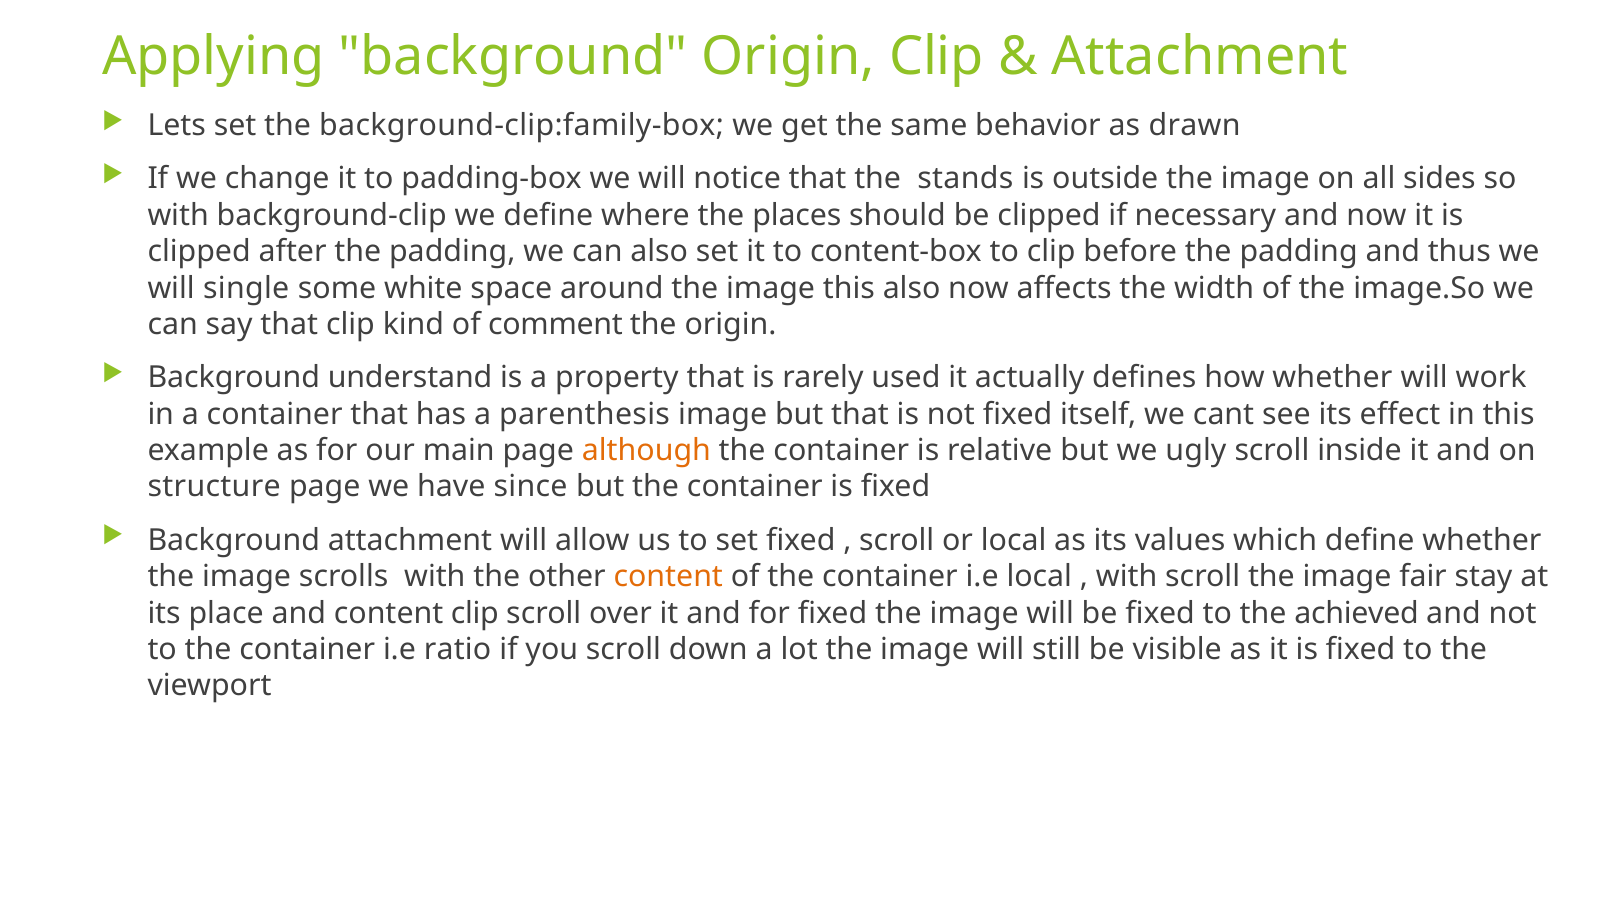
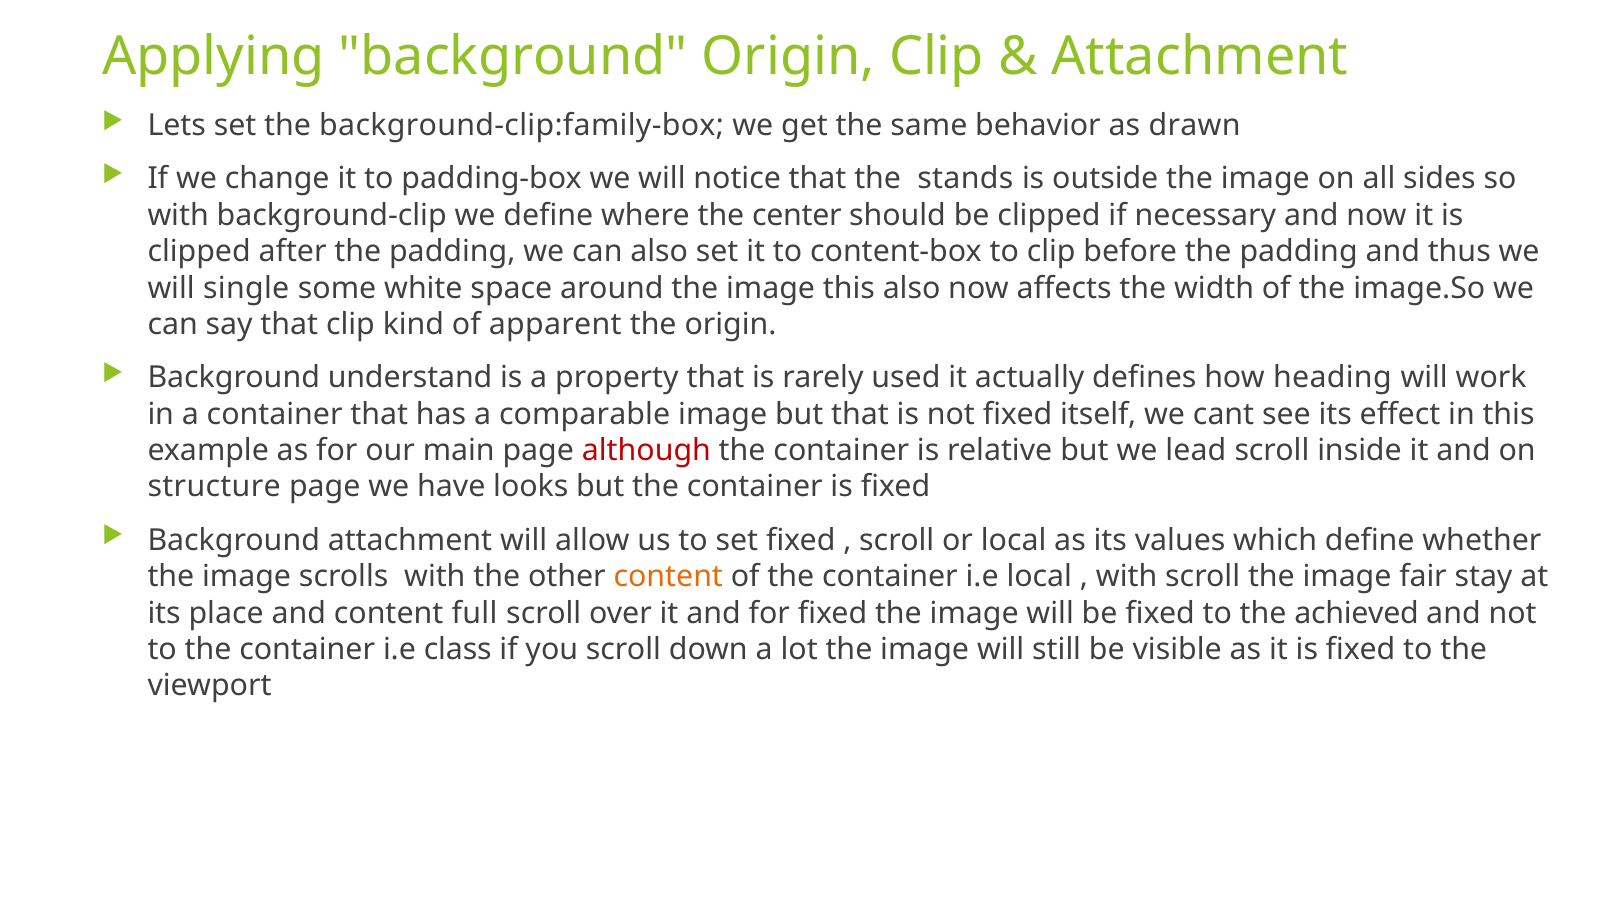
places: places -> center
comment: comment -> apparent
how whether: whether -> heading
parenthesis: parenthesis -> comparable
although colour: orange -> red
ugly: ugly -> lead
since: since -> looks
content clip: clip -> full
ratio: ratio -> class
